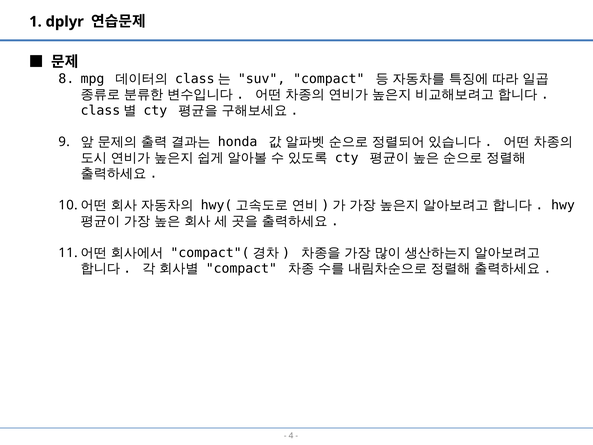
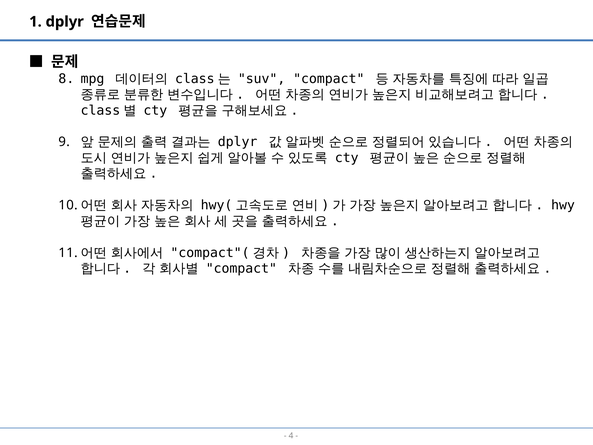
honda at (238, 142): honda -> dplyr
